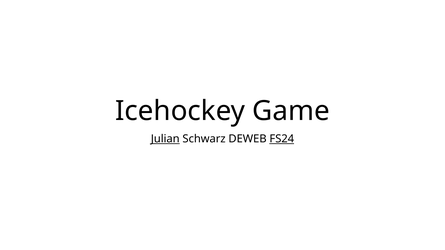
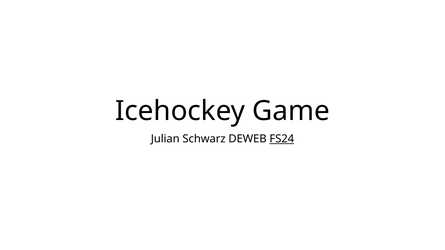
Julian underline: present -> none
